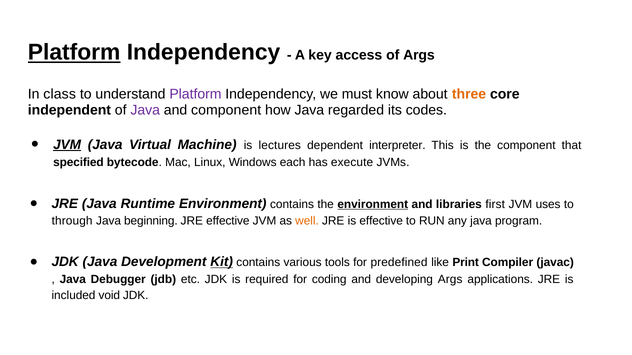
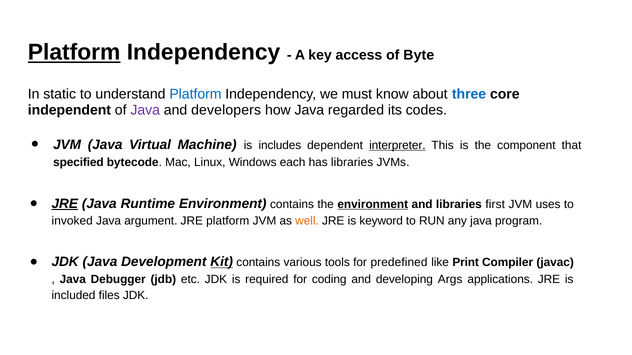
of Args: Args -> Byte
class: class -> static
Platform at (195, 94) colour: purple -> blue
three colour: orange -> blue
and component: component -> developers
JVM at (67, 145) underline: present -> none
lectures: lectures -> includes
interpreter underline: none -> present
has execute: execute -> libraries
JRE at (65, 204) underline: none -> present
through: through -> invoked
beginning: beginning -> argument
JRE effective: effective -> platform
is effective: effective -> keyword
void: void -> files
